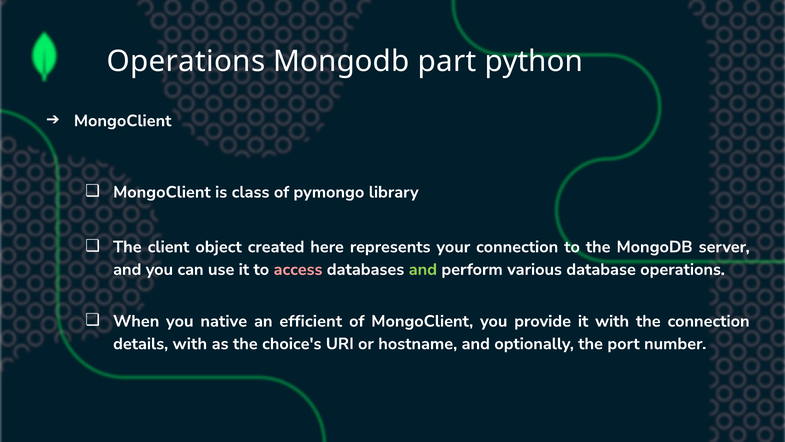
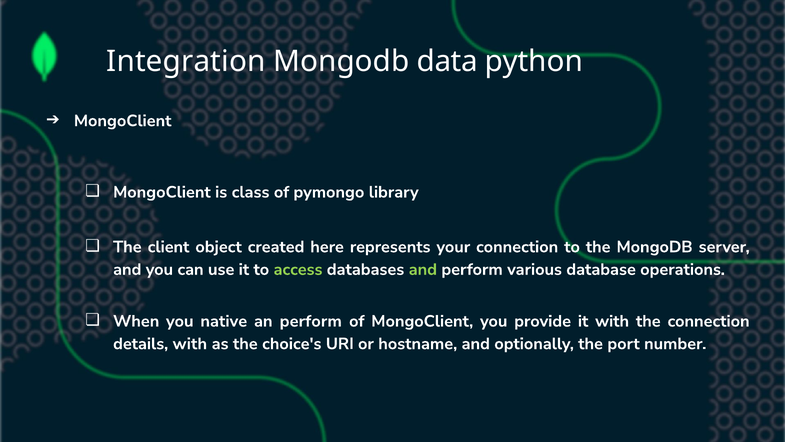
Operations at (186, 61): Operations -> Integration
part: part -> data
access colour: pink -> light green
an efficient: efficient -> perform
